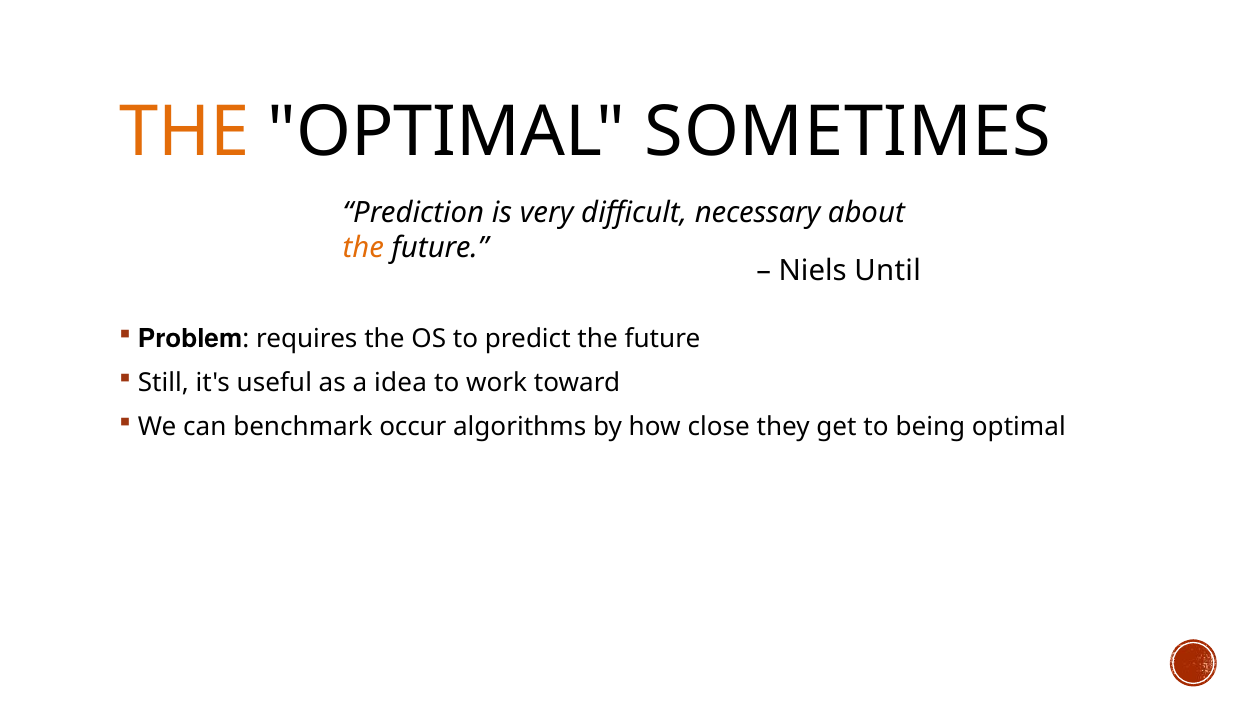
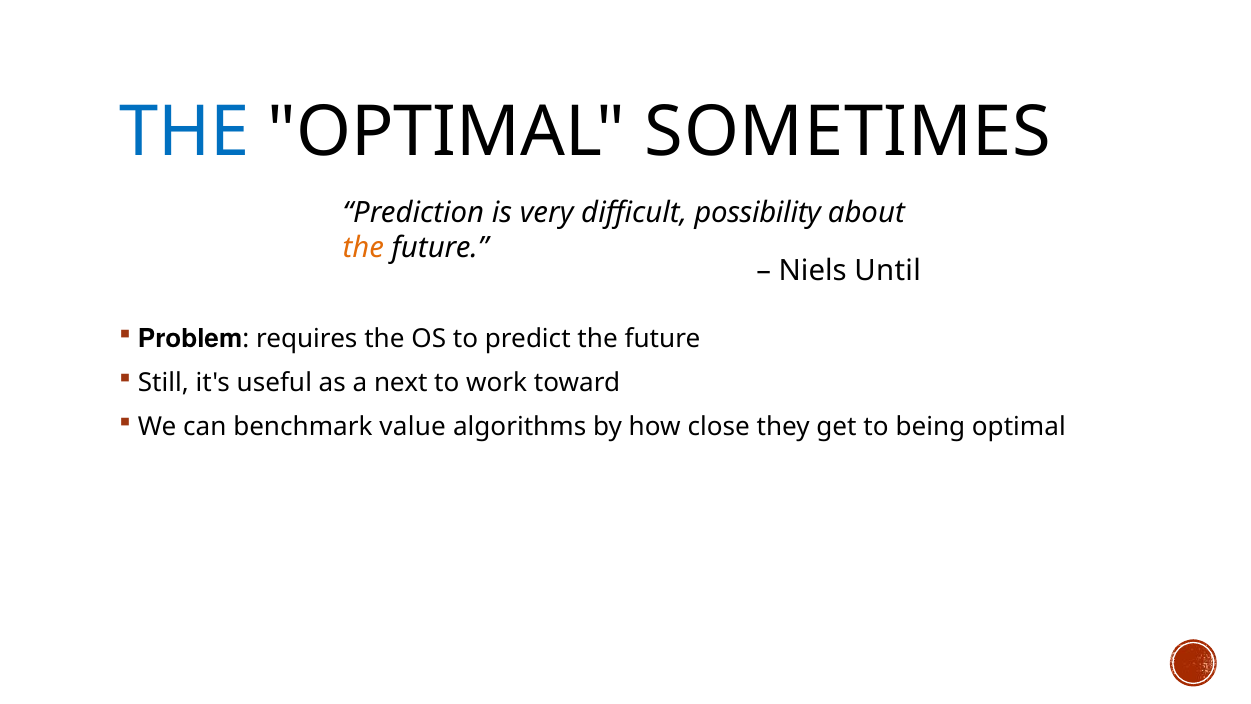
THE at (184, 132) colour: orange -> blue
necessary: necessary -> possibility
idea: idea -> next
occur: occur -> value
